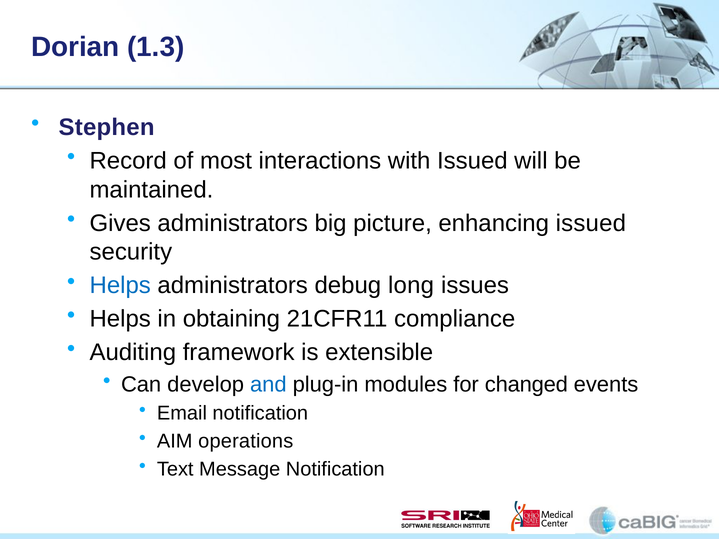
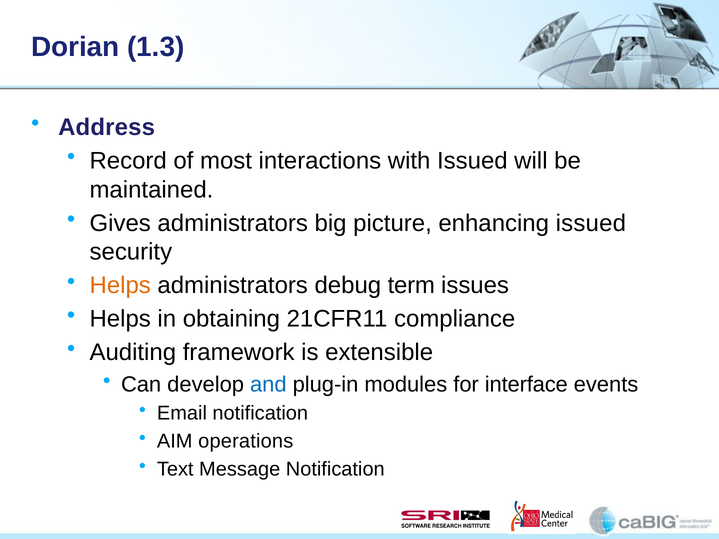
Stephen: Stephen -> Address
Helps at (120, 286) colour: blue -> orange
long: long -> term
changed: changed -> interface
